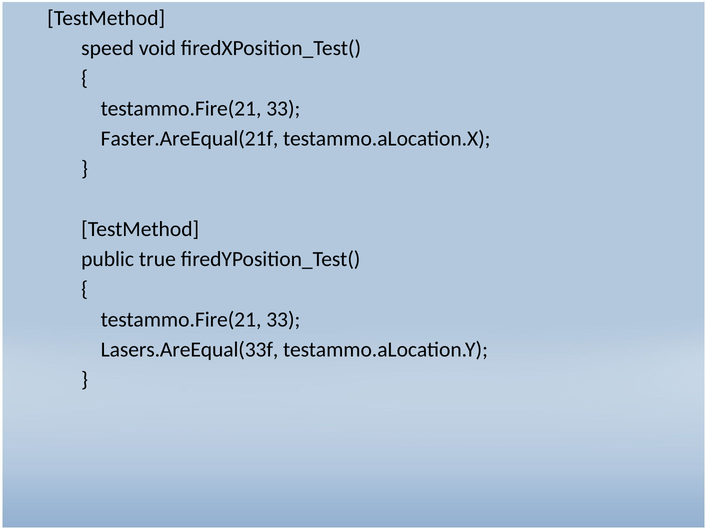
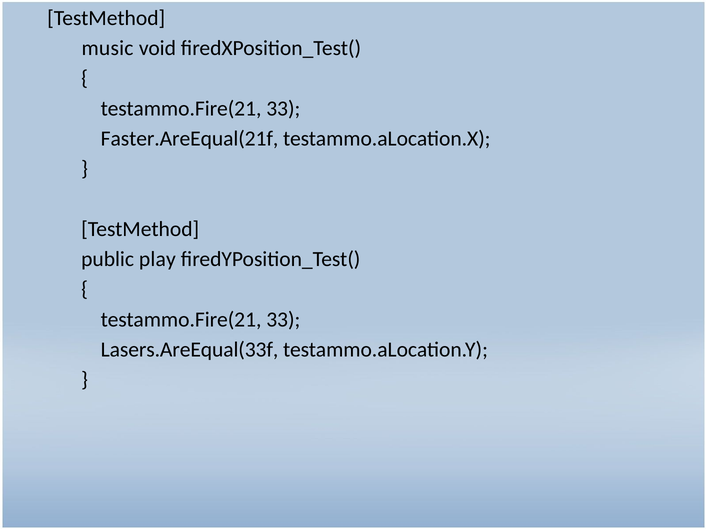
speed: speed -> music
true: true -> play
